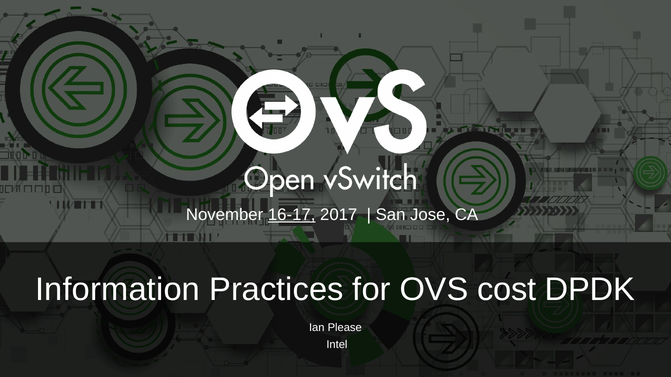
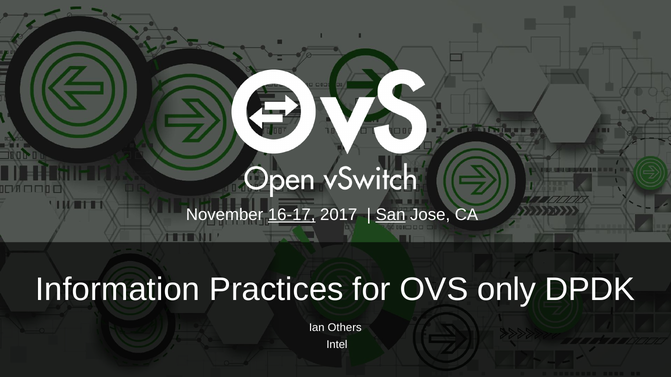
San underline: none -> present
cost: cost -> only
Please: Please -> Others
